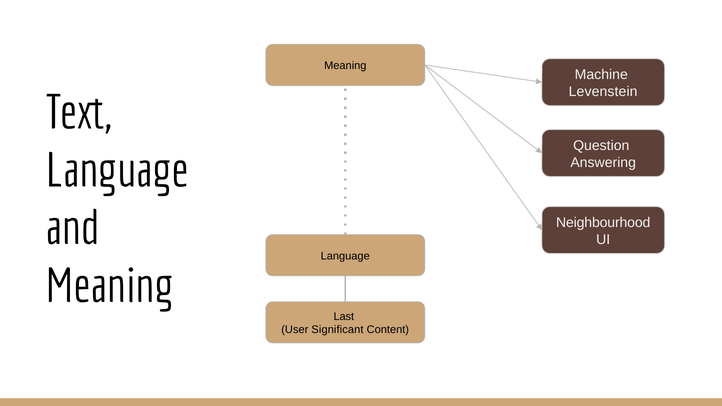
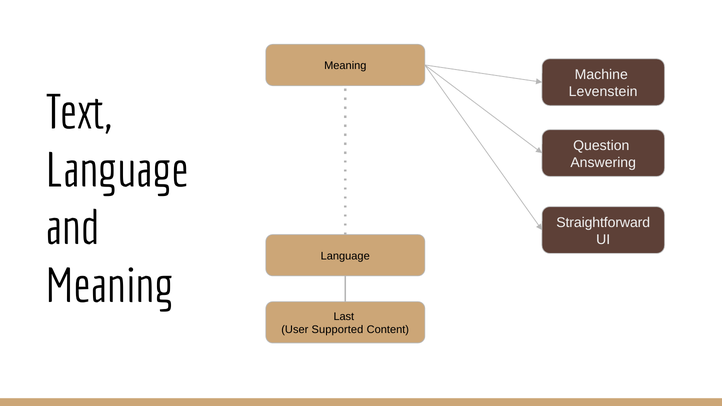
Neighbourhood: Neighbourhood -> Straightforward
Significant: Significant -> Supported
